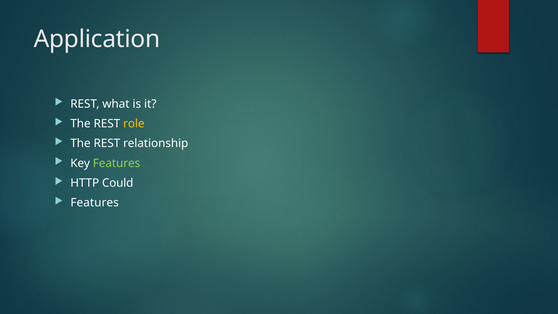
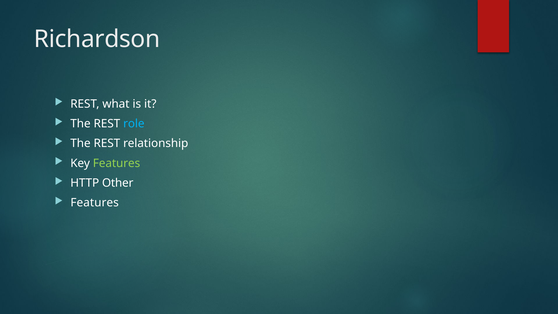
Application: Application -> Richardson
role colour: yellow -> light blue
Could: Could -> Other
